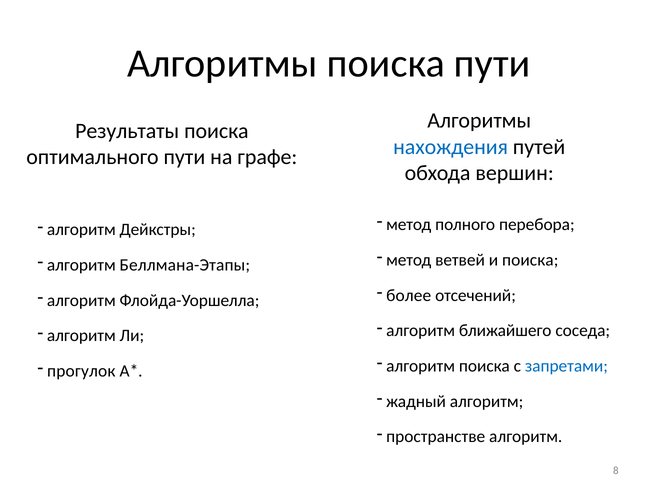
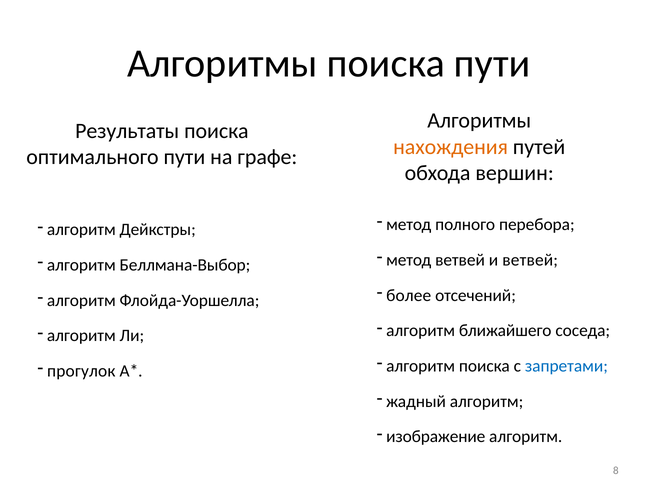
нахождения colour: blue -> orange
и поиска: поиска -> ветвей
Беллмана-Этапы: Беллмана-Этапы -> Беллмана-Выбор
пространстве: пространстве -> изображение
